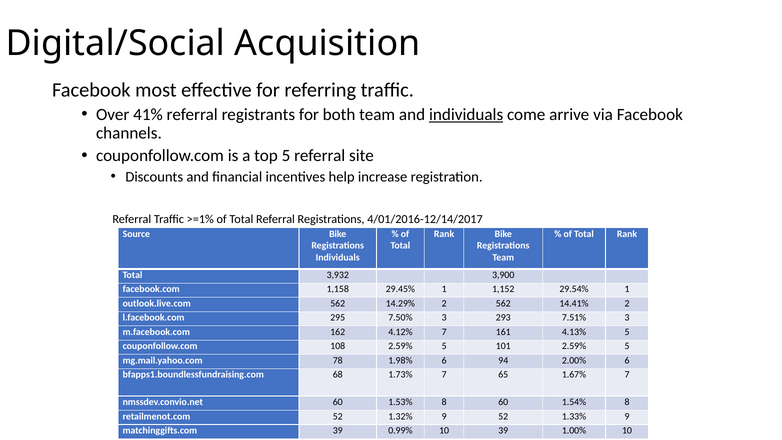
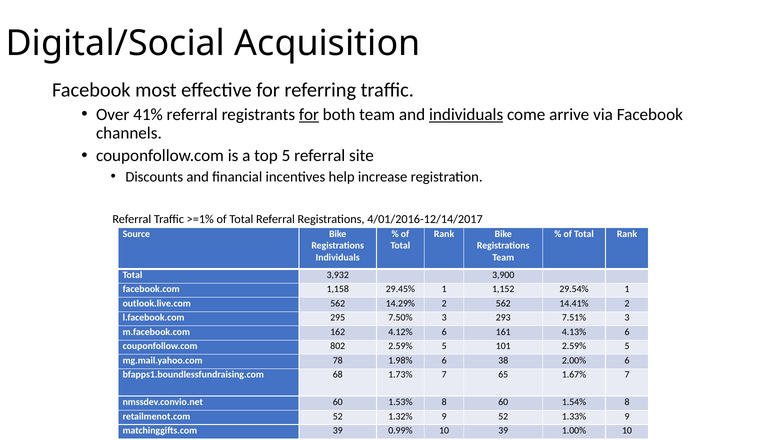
for at (309, 114) underline: none -> present
4.12% 7: 7 -> 6
4.13% 5: 5 -> 6
108: 108 -> 802
94: 94 -> 38
